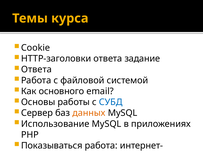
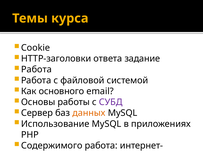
Ответа at (36, 69): Ответа -> Работа
СУБД colour: blue -> purple
Показываться: Показываться -> Содержимого
